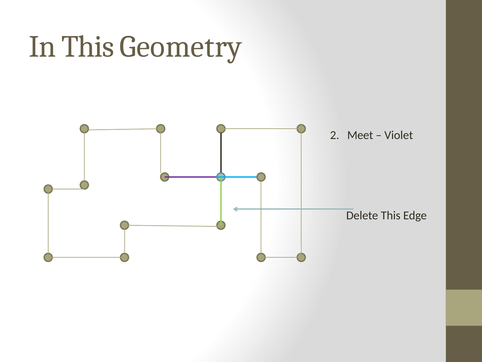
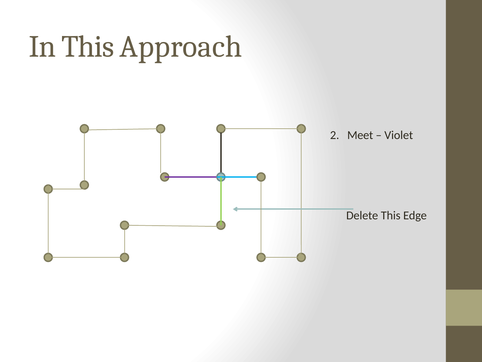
Geometry: Geometry -> Approach
